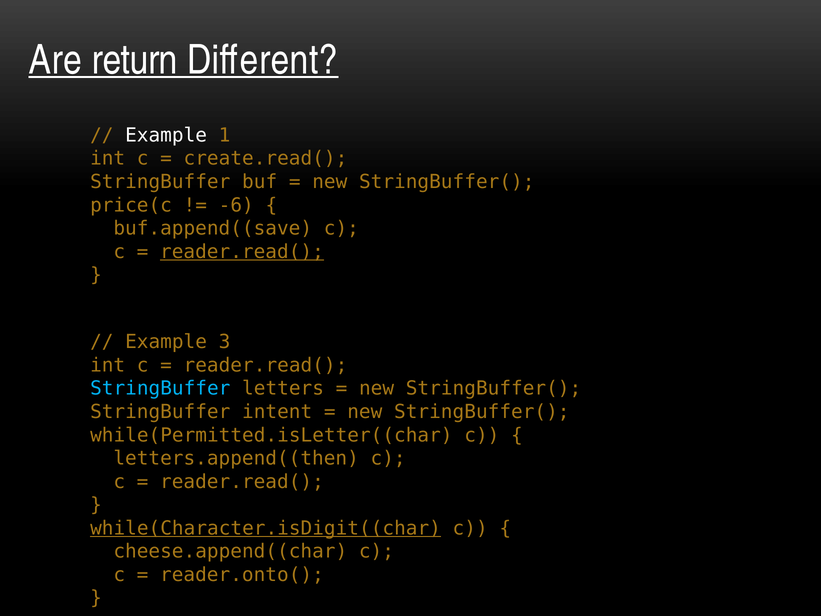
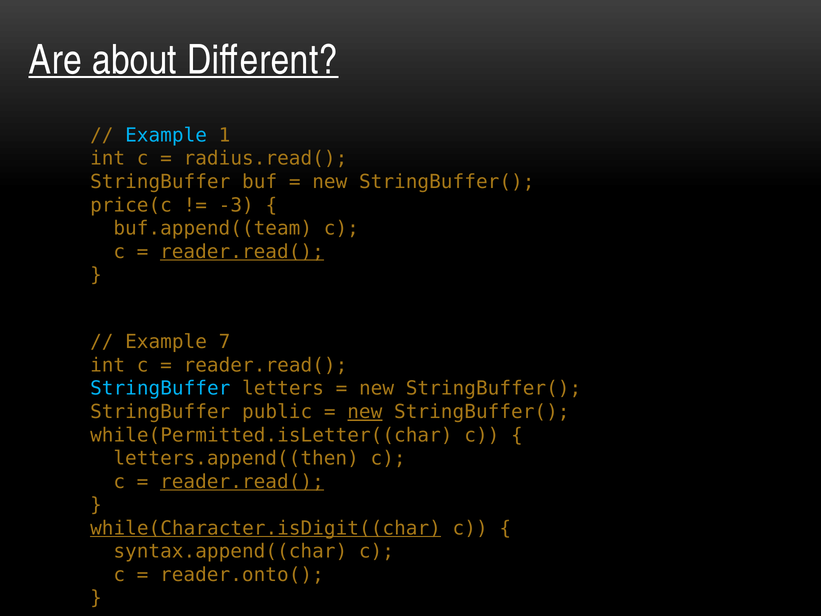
return: return -> about
Example at (166, 135) colour: white -> light blue
create.read(: create.read( -> radius.read(
-6: -6 -> -3
buf.append((save: buf.append((save -> buf.append((team
3: 3 -> 7
intent: intent -> public
new at (365, 412) underline: none -> present
reader.read( at (242, 481) underline: none -> present
cheese.append((char: cheese.append((char -> syntax.append((char
